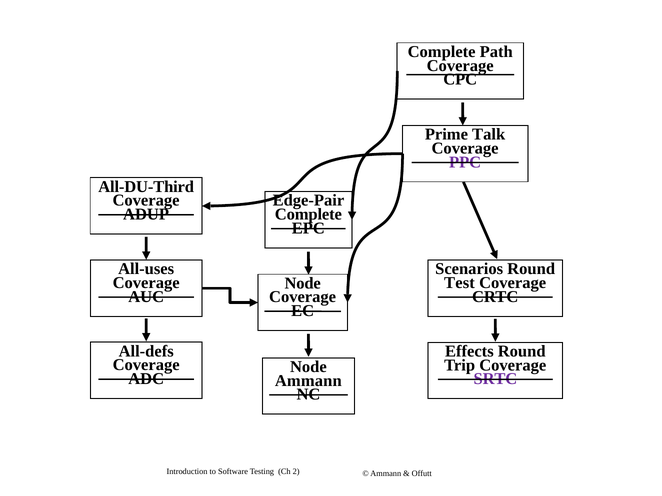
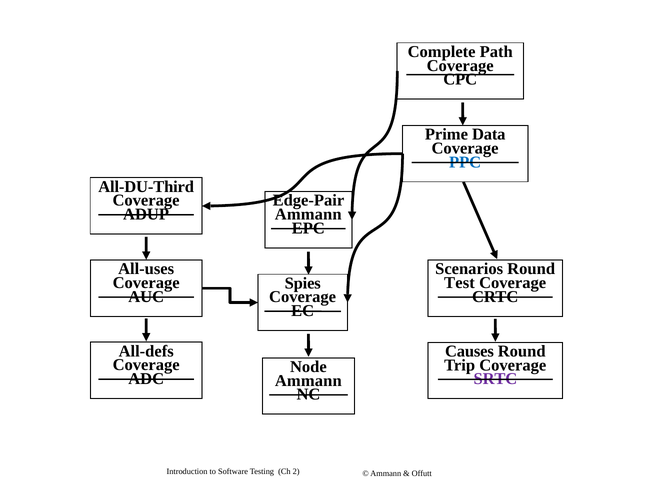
Talk: Talk -> Data
PPC colour: purple -> blue
Complete at (308, 215): Complete -> Ammann
Node at (303, 283): Node -> Spies
Effects: Effects -> Causes
